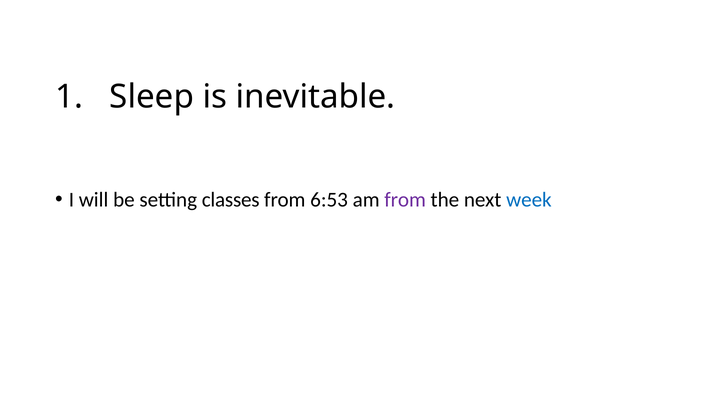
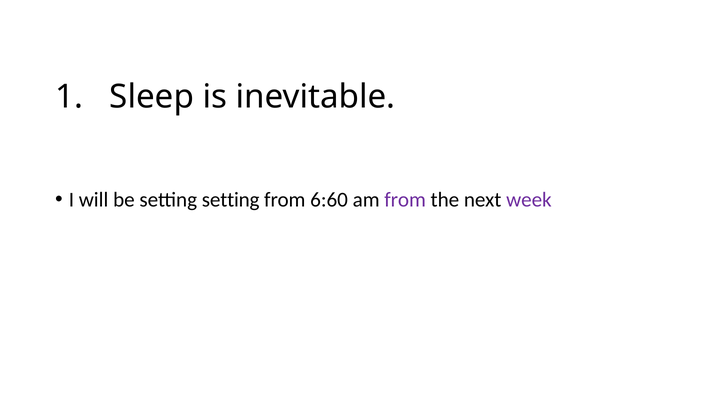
setting classes: classes -> setting
6:53: 6:53 -> 6:60
week colour: blue -> purple
